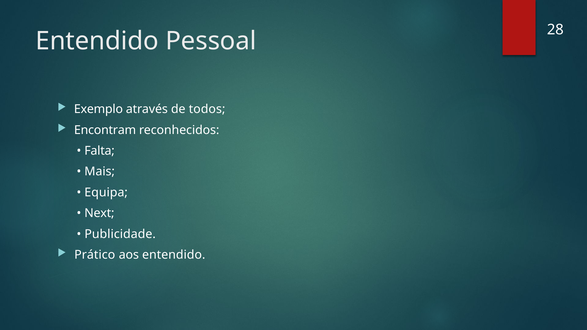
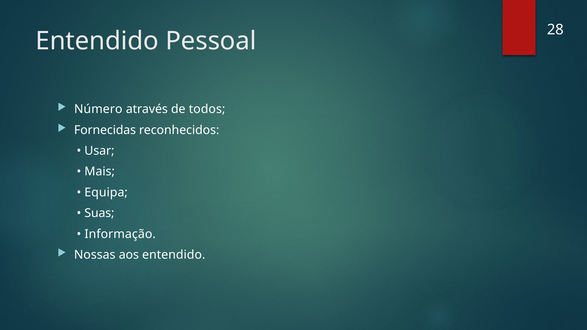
Exemplo: Exemplo -> Número
Encontram: Encontram -> Fornecidas
Falta: Falta -> Usar
Next: Next -> Suas
Publicidade: Publicidade -> Informação
Prático: Prático -> Nossas
